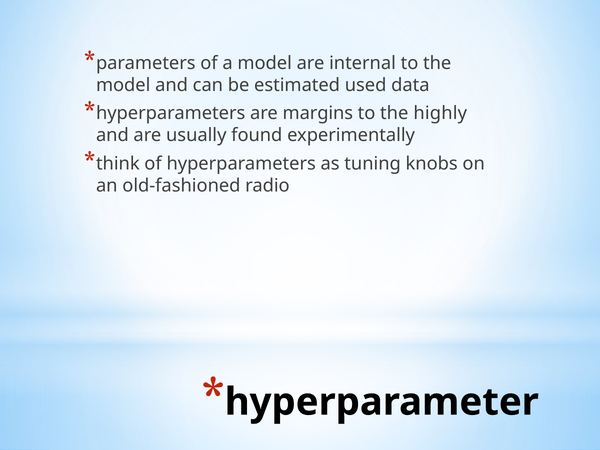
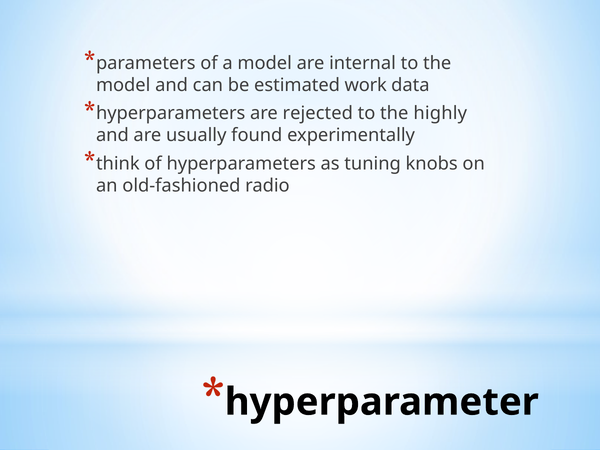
used: used -> work
margins: margins -> rejected
